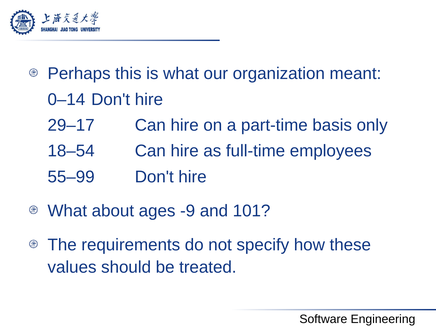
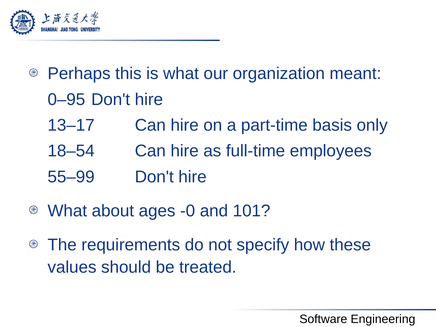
0–14: 0–14 -> 0–95
29–17: 29–17 -> 13–17
-9: -9 -> -0
